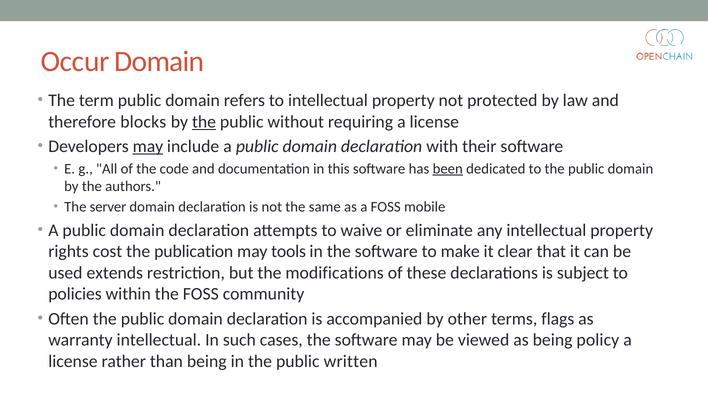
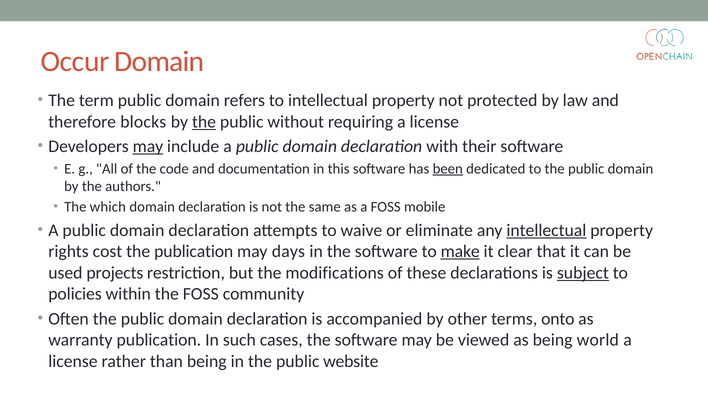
server: server -> which
intellectual at (546, 230) underline: none -> present
tools: tools -> days
make underline: none -> present
extends: extends -> projects
subject underline: none -> present
flags: flags -> onto
warranty intellectual: intellectual -> publication
policy: policy -> world
written: written -> website
